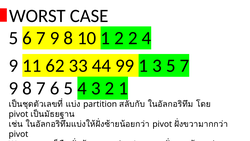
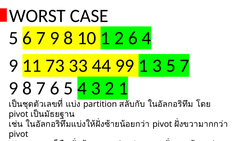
2 2: 2 -> 6
62: 62 -> 73
